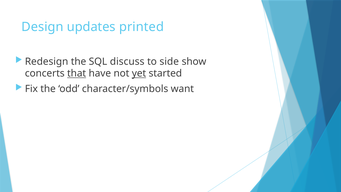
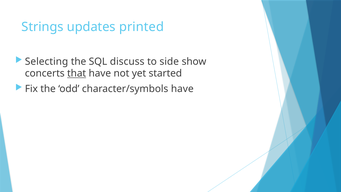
Design: Design -> Strings
Redesign: Redesign -> Selecting
yet underline: present -> none
character/symbols want: want -> have
